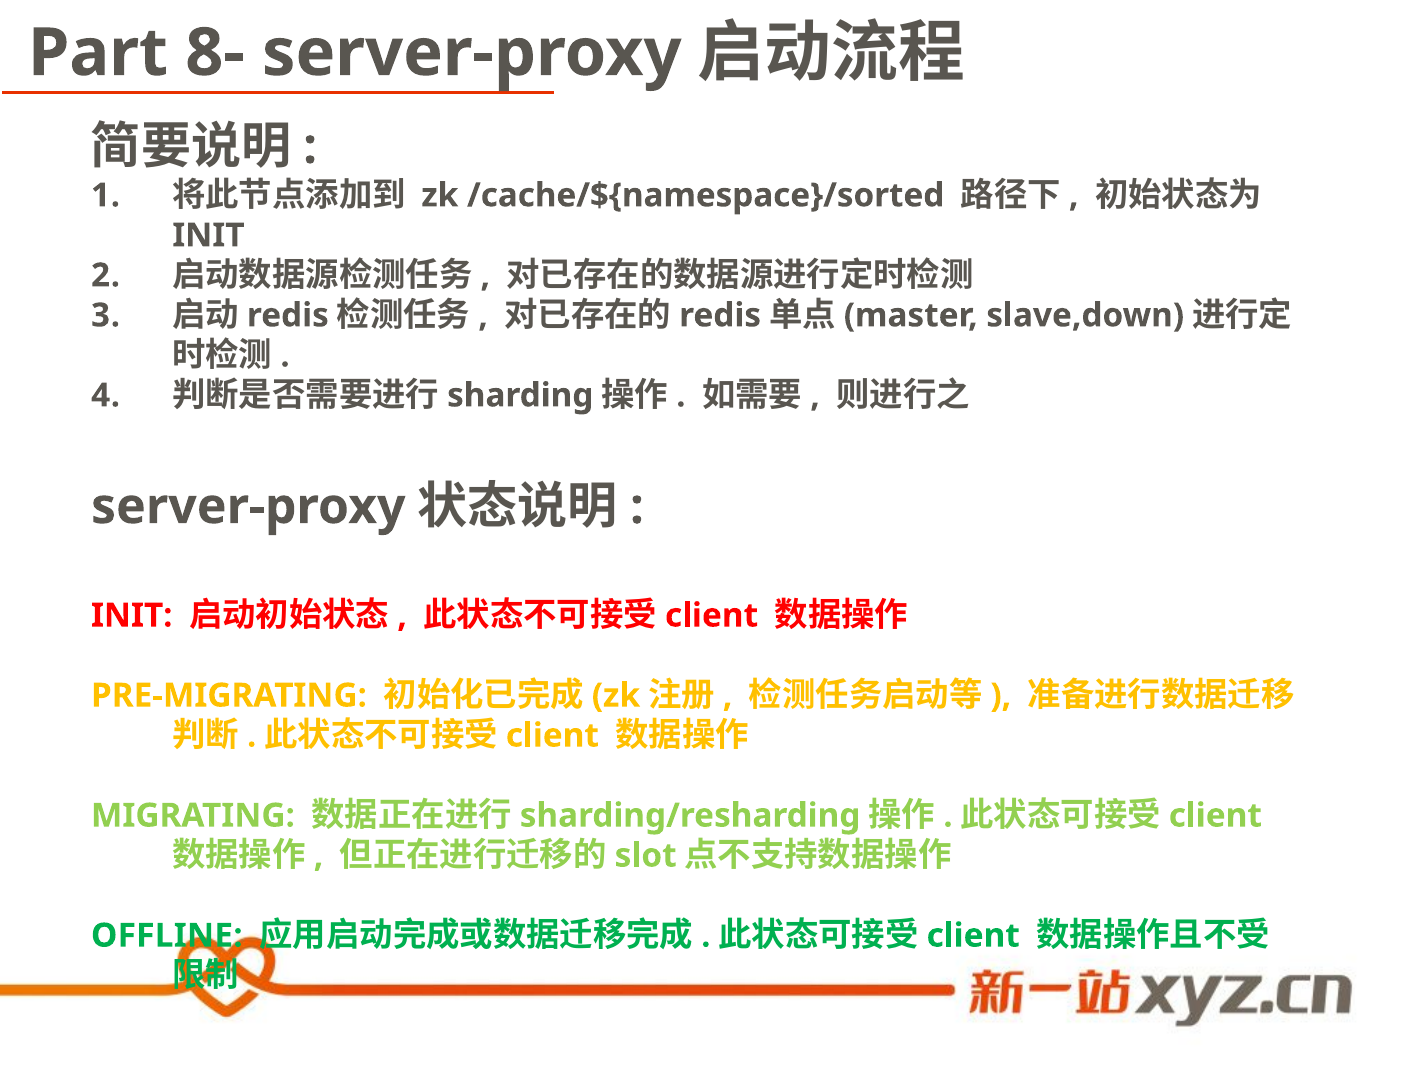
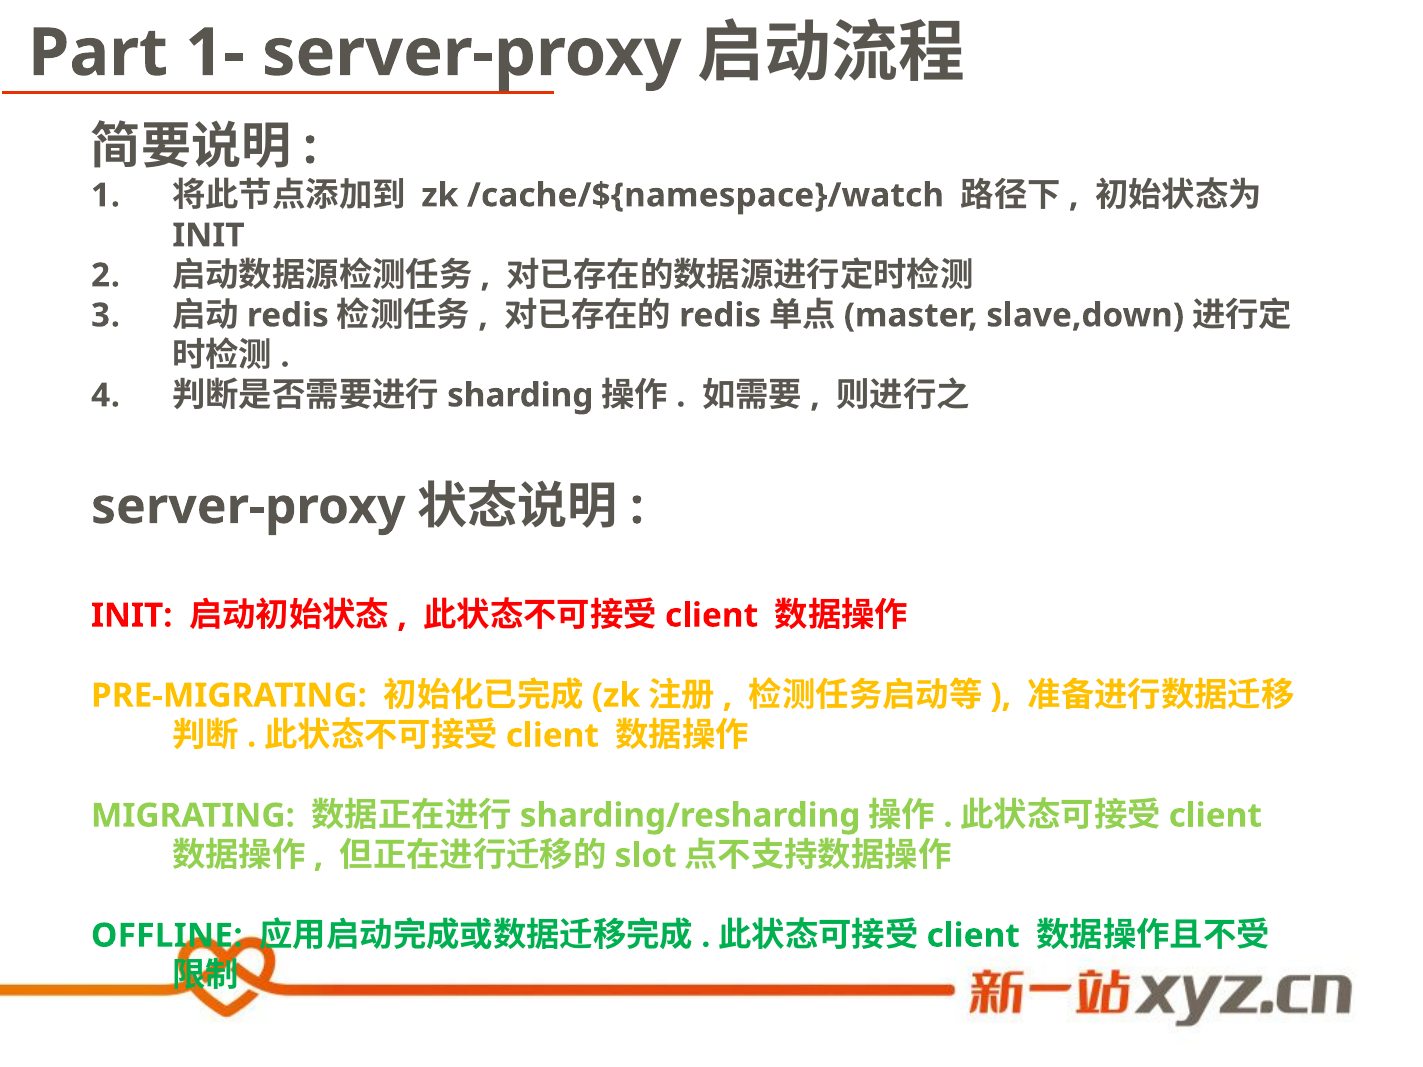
8-: 8- -> 1-
/cache/${namespace}/sorted: /cache/${namespace}/sorted -> /cache/${namespace}/watch
